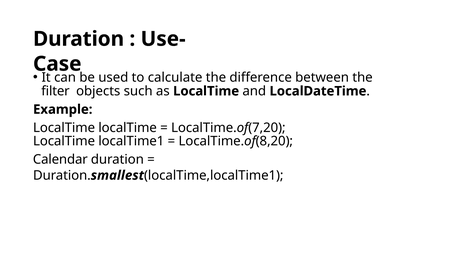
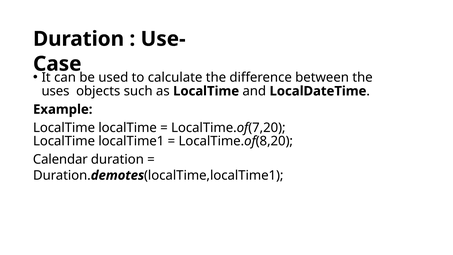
filter: filter -> uses
smallest: smallest -> demotes
